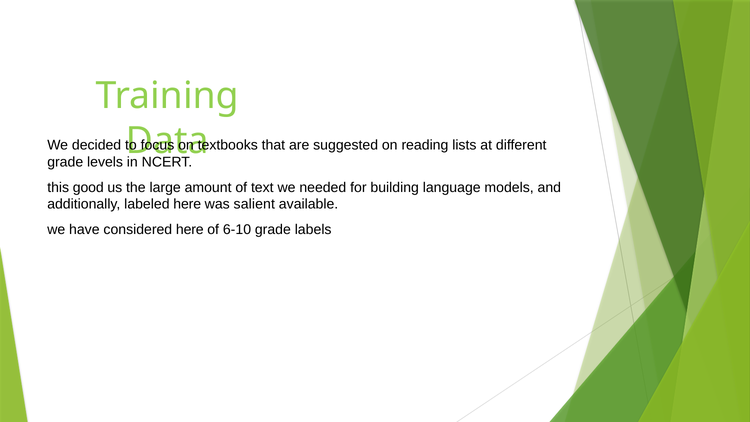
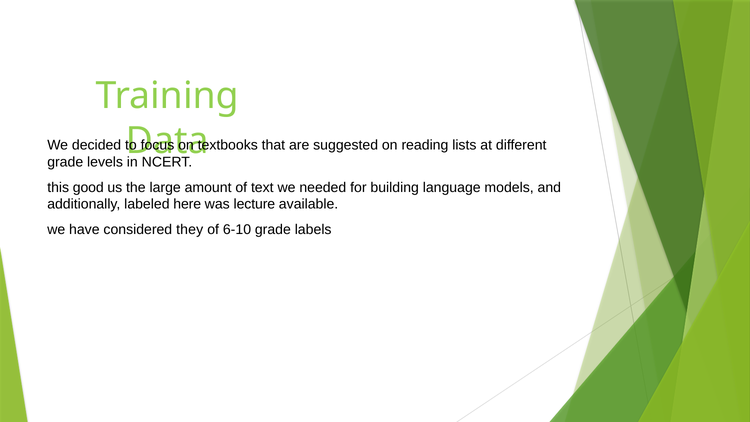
salient: salient -> lecture
considered here: here -> they
